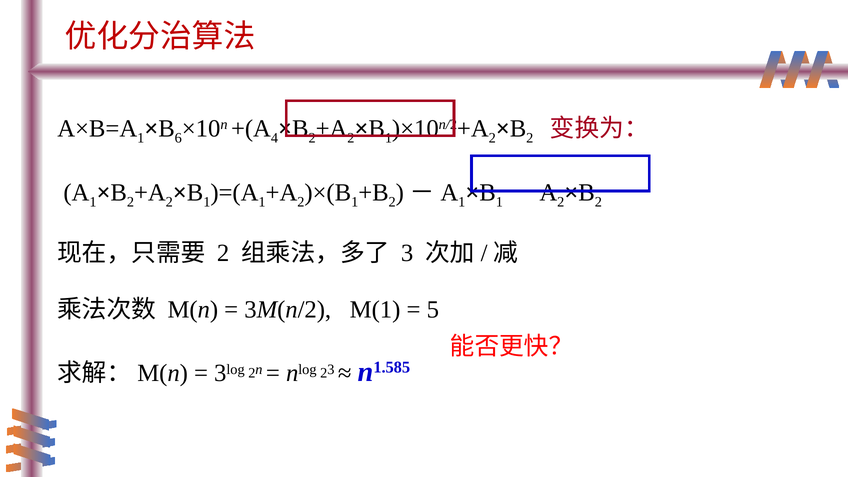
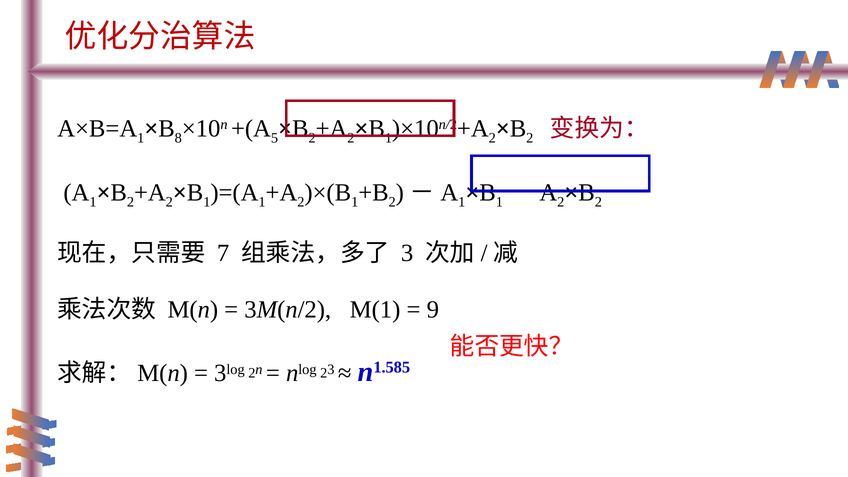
6: 6 -> 8
4: 4 -> 5
2 at (223, 253): 2 -> 7
5: 5 -> 9
